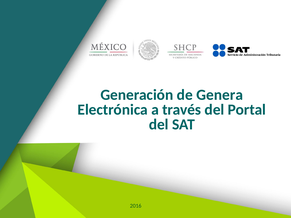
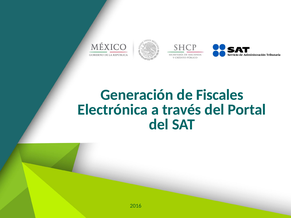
Genera: Genera -> Fiscales
